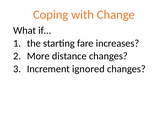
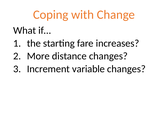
ignored: ignored -> variable
